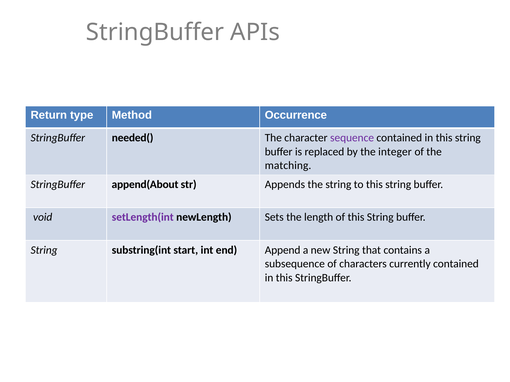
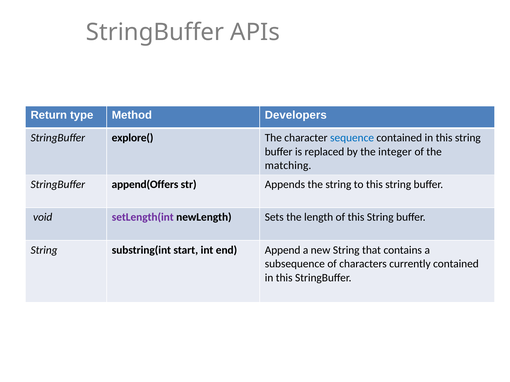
Occurrence: Occurrence -> Developers
needed(: needed( -> explore(
sequence colour: purple -> blue
append(About: append(About -> append(Offers
